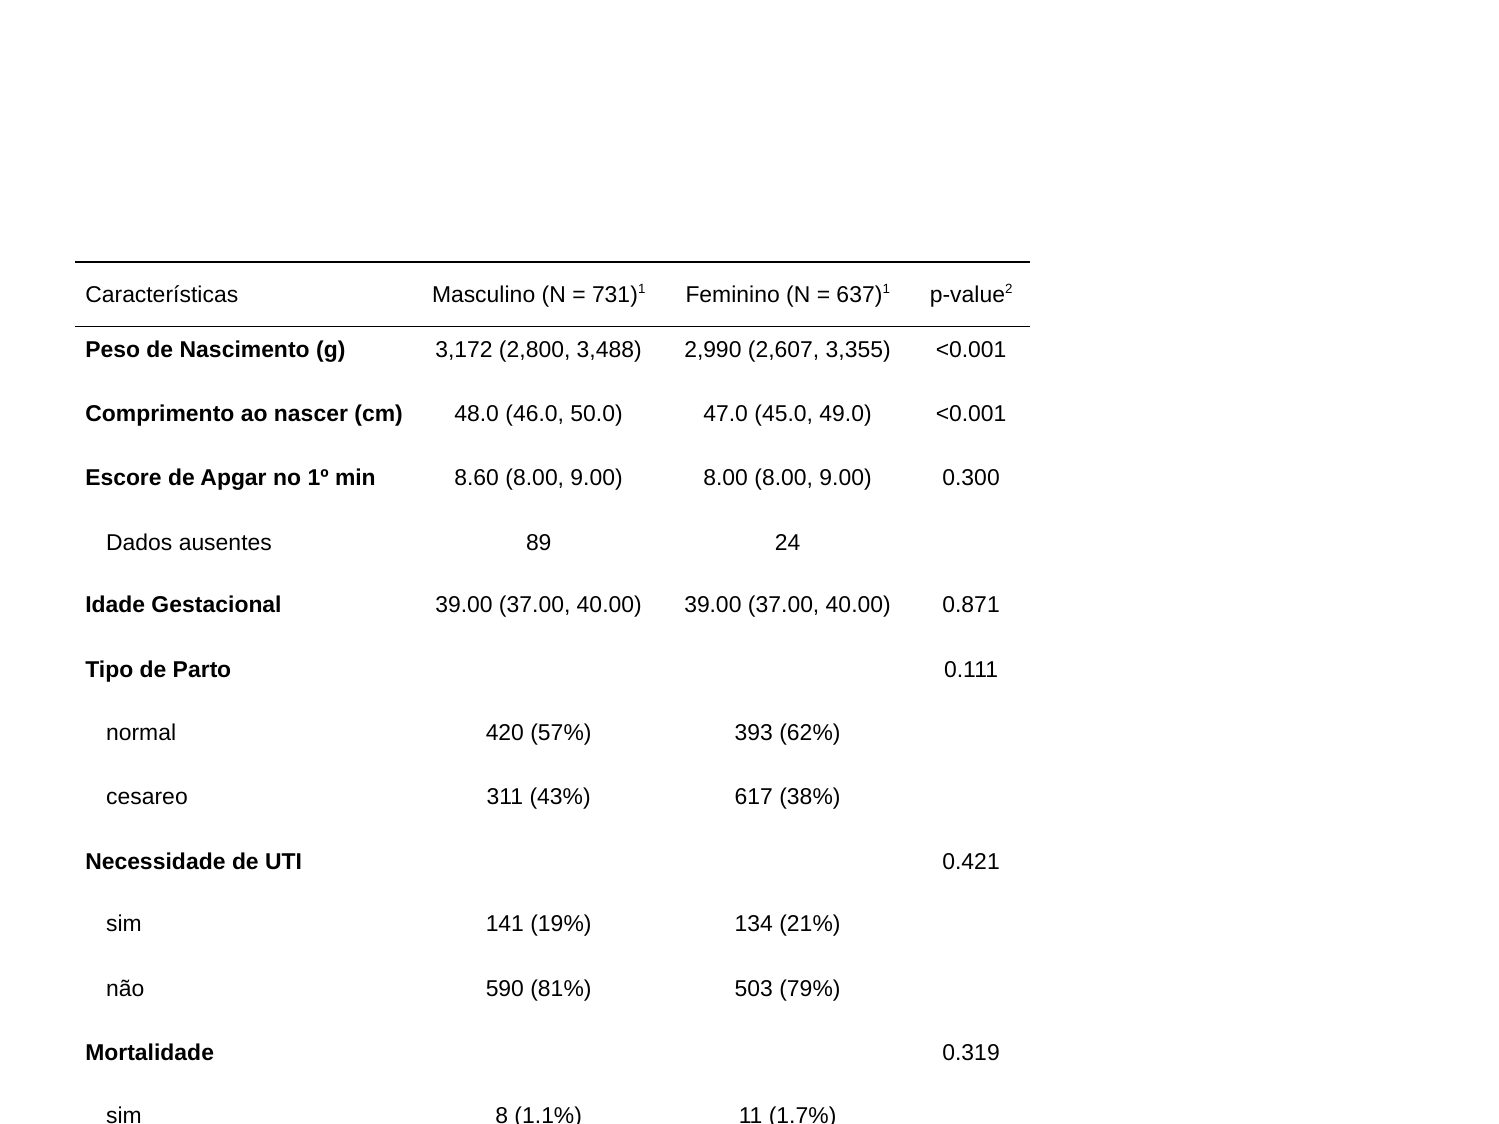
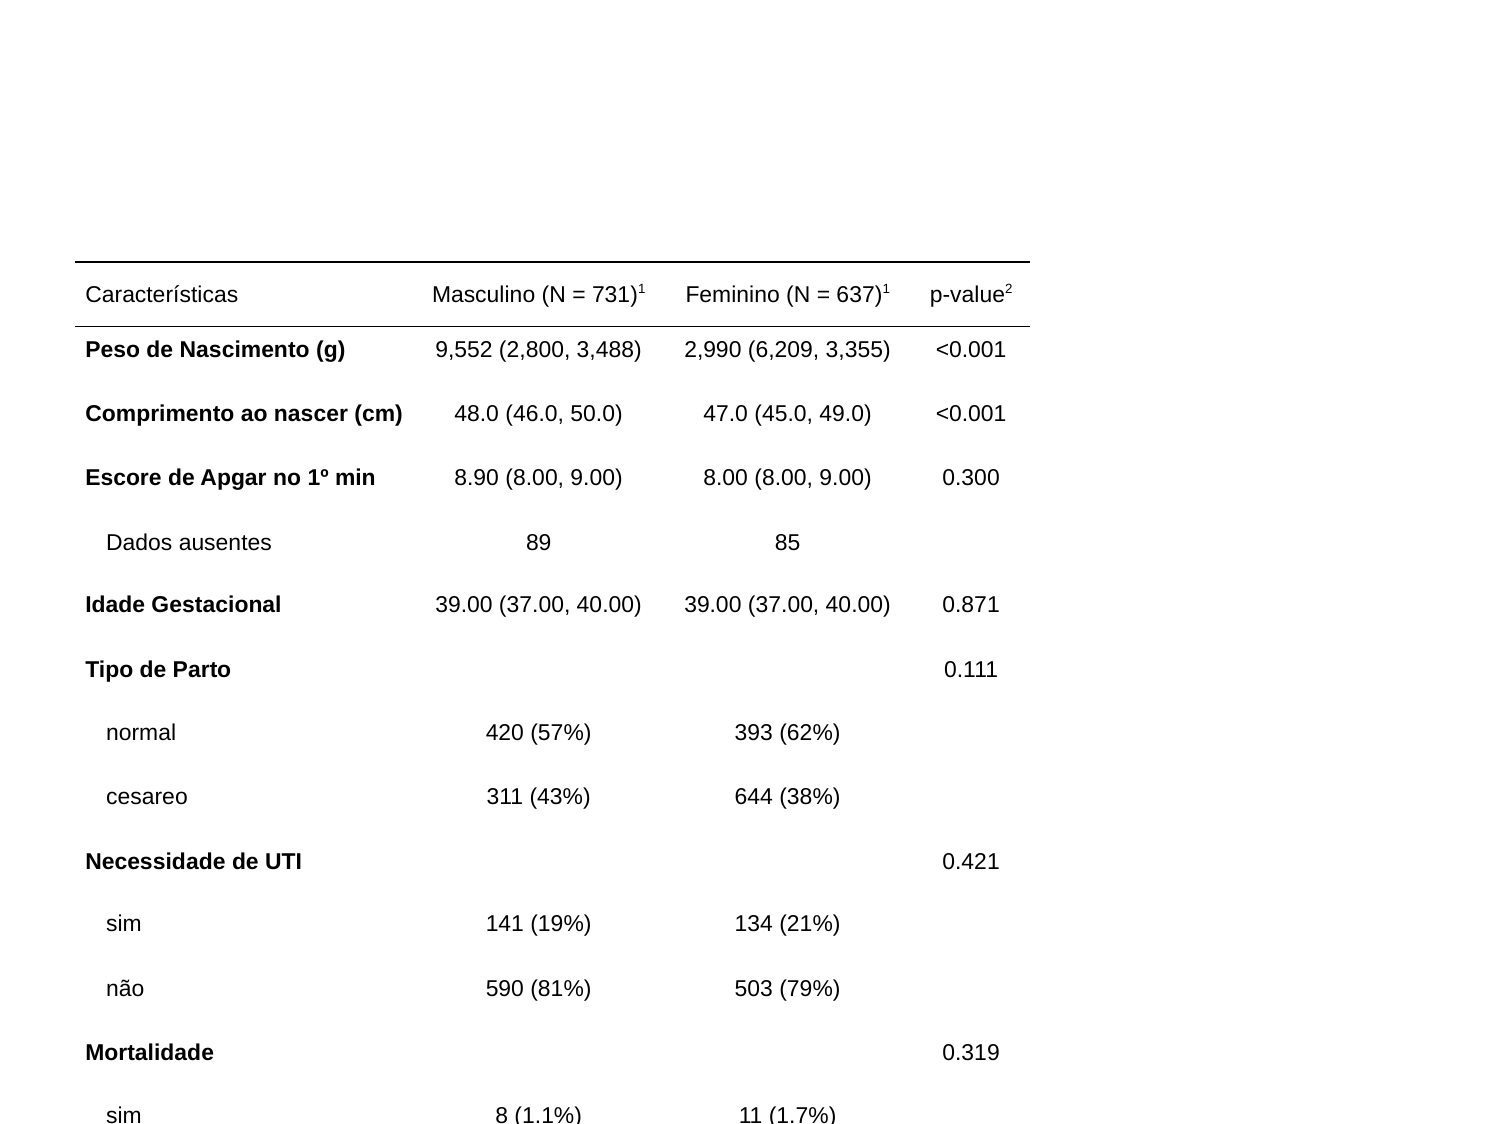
3,172: 3,172 -> 9,552
2,607: 2,607 -> 6,209
8.60: 8.60 -> 8.90
24: 24 -> 85
617: 617 -> 644
